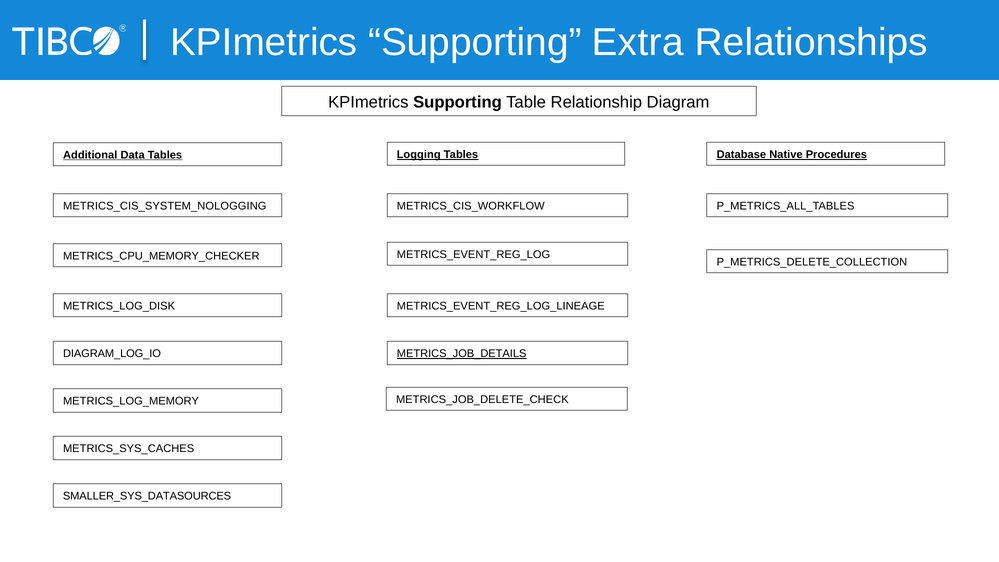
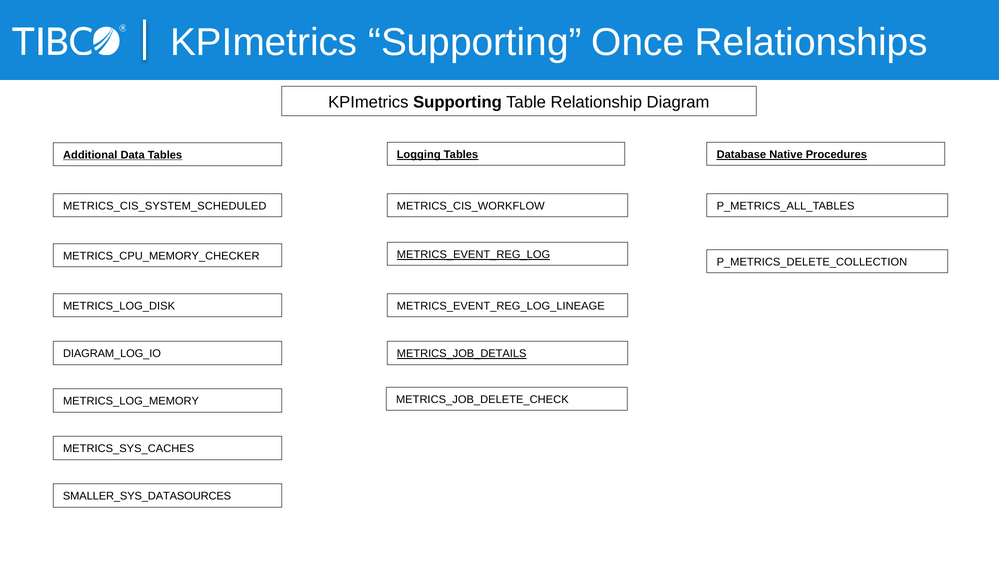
Extra: Extra -> Once
METRICS_CIS_SYSTEM_NOLOGGING: METRICS_CIS_SYSTEM_NOLOGGING -> METRICS_CIS_SYSTEM_SCHEDULED
METRICS_EVENT_REG_LOG underline: none -> present
